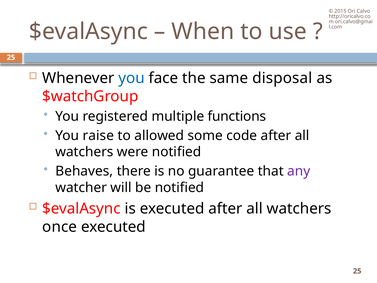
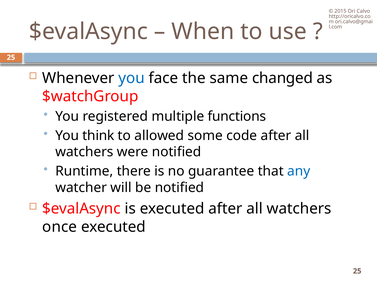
disposal: disposal -> changed
raise: raise -> think
Behaves: Behaves -> Runtime
any colour: purple -> blue
